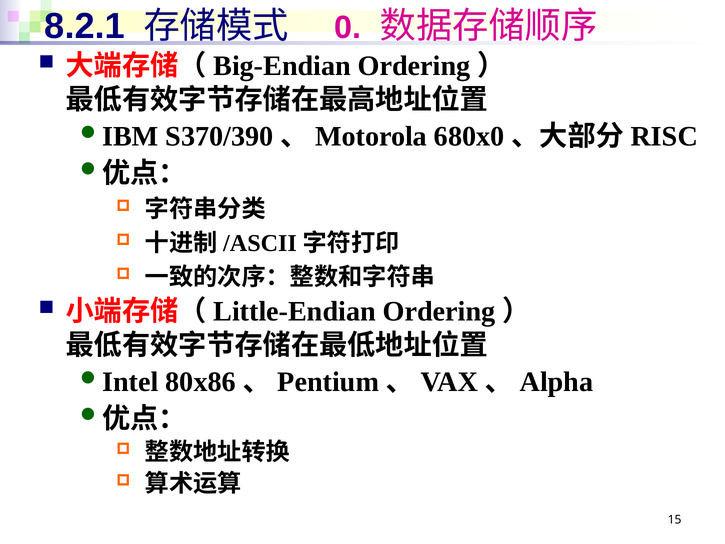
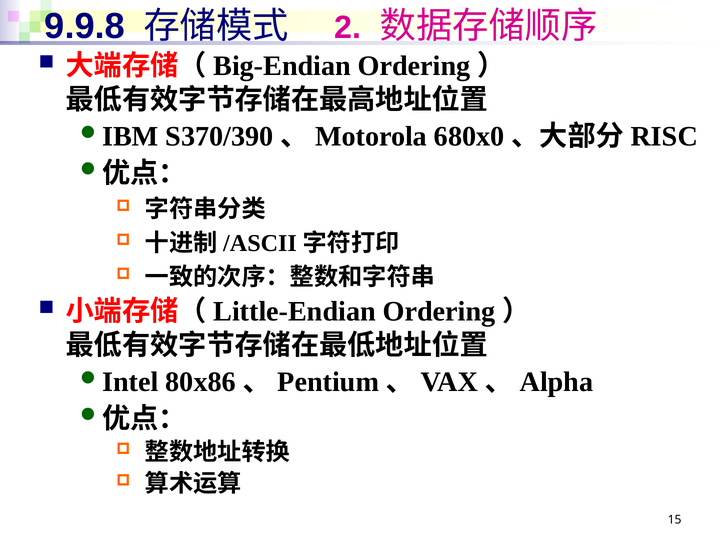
8.2.1: 8.2.1 -> 9.9.8
0: 0 -> 2
